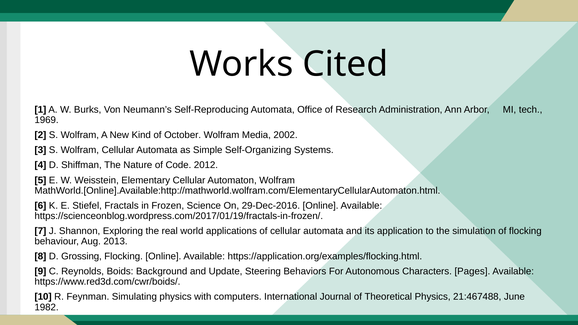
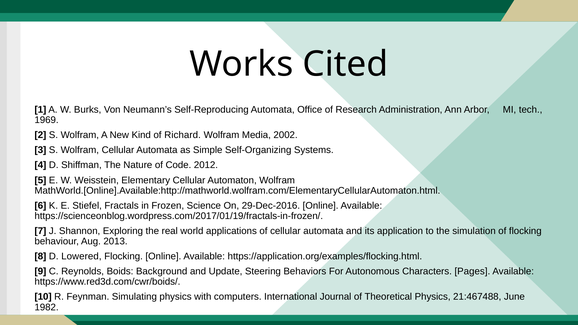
October: October -> Richard
Grossing: Grossing -> Lowered
